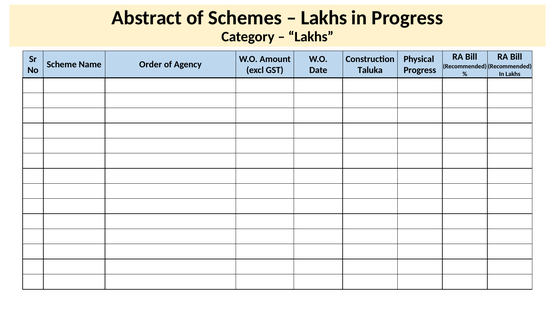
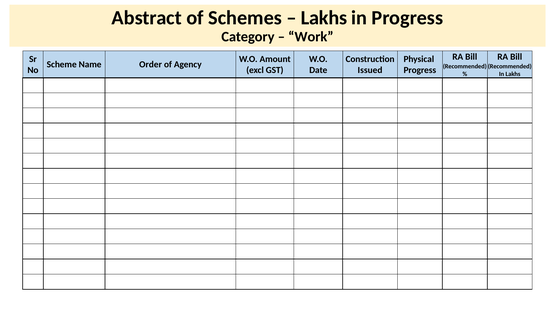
Lakhs at (311, 37): Lakhs -> Work
Taluka: Taluka -> Issued
